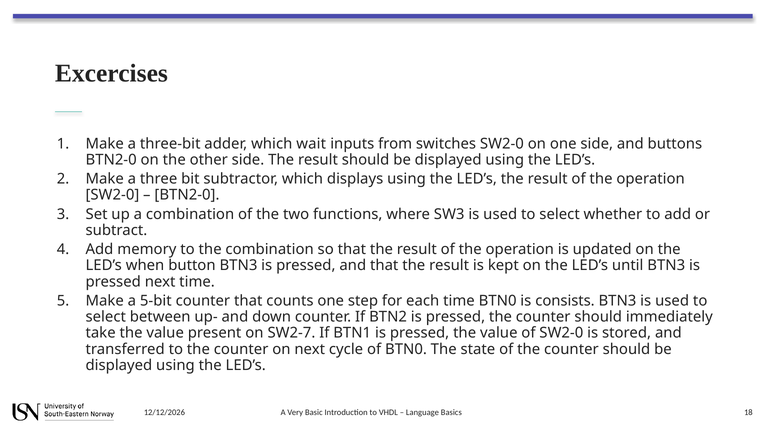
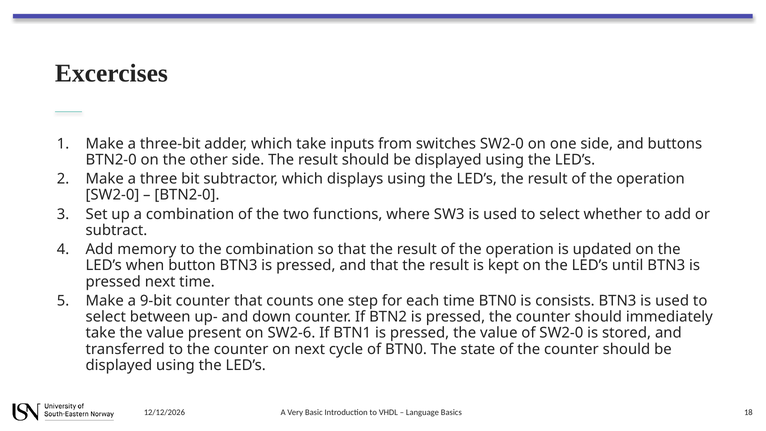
which wait: wait -> take
5-bit: 5-bit -> 9-bit
SW2-7: SW2-7 -> SW2-6
